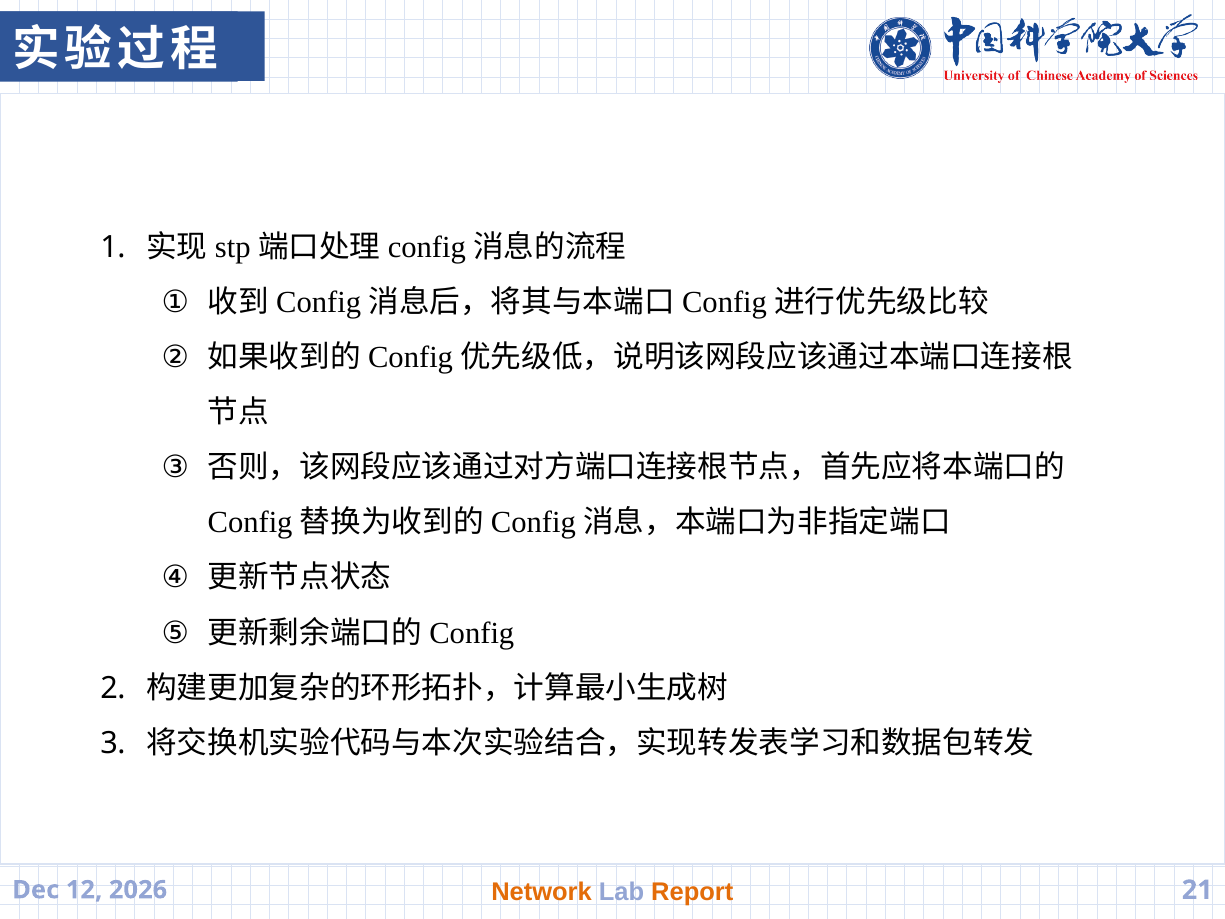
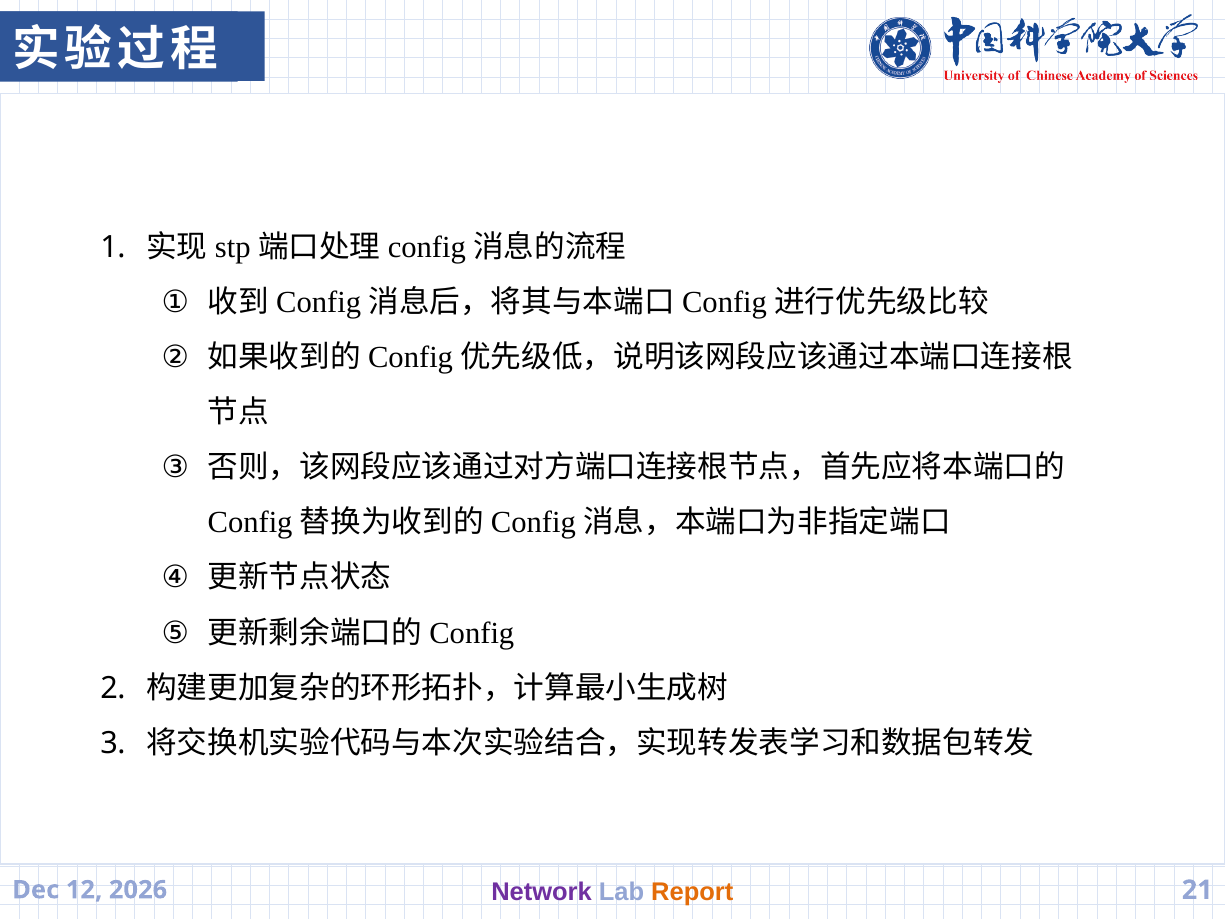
Network colour: orange -> purple
